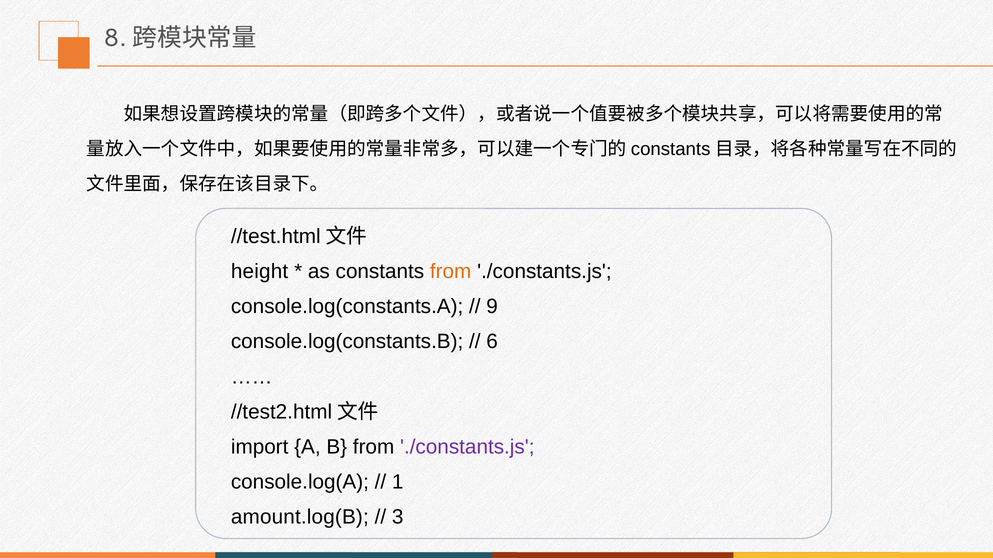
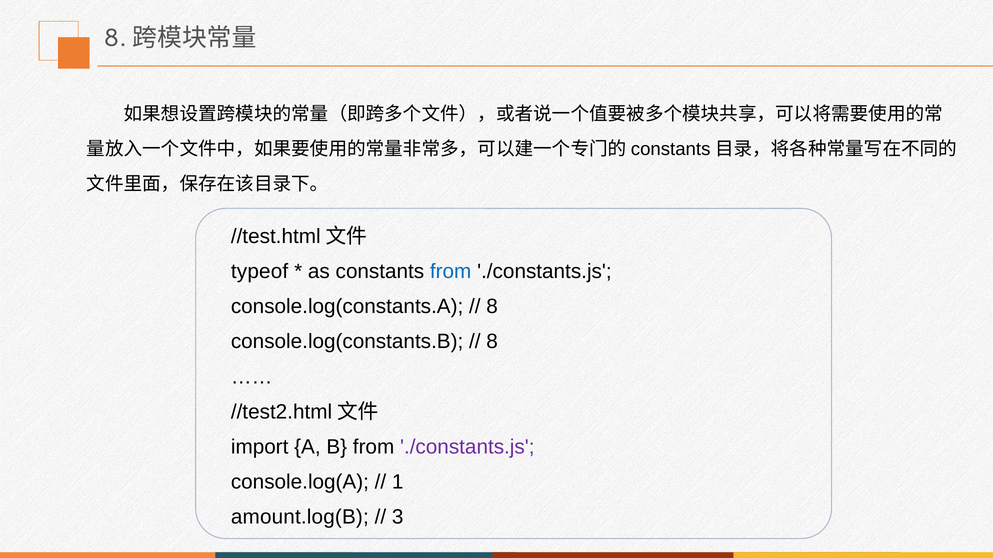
height: height -> typeof
from at (451, 272) colour: orange -> blue
9 at (492, 307): 9 -> 8
6 at (492, 342): 6 -> 8
